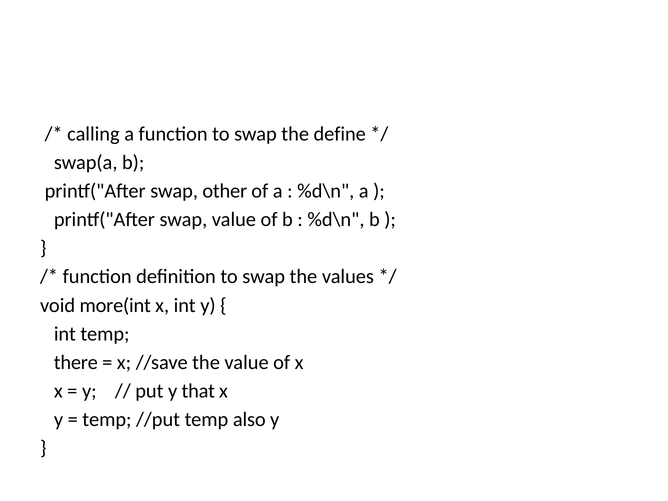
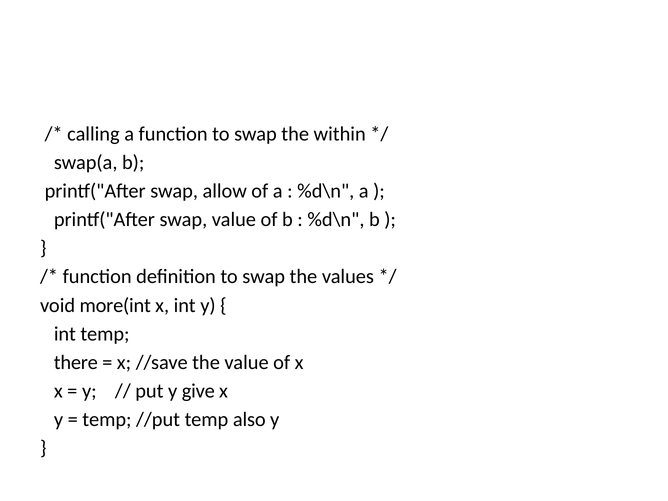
define: define -> within
other: other -> allow
that: that -> give
